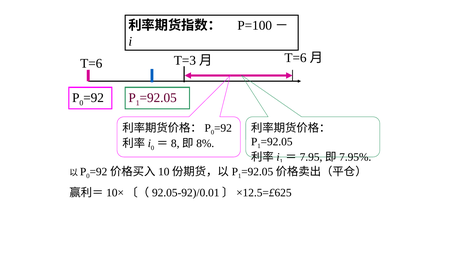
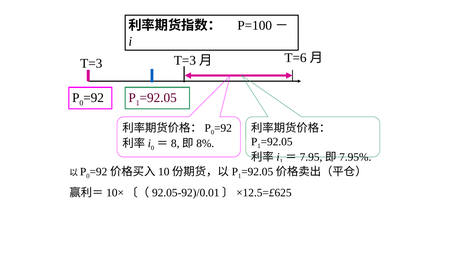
T=6 at (91, 63): T=6 -> T=3
